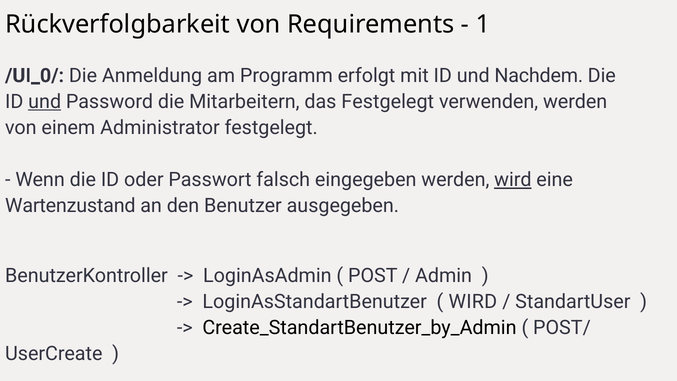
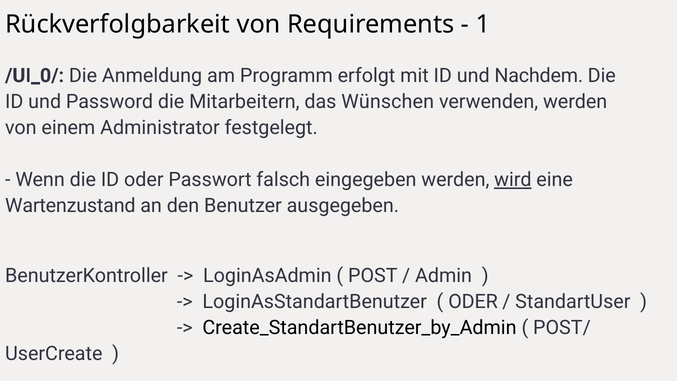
und at (45, 102) underline: present -> none
das Festgelegt: Festgelegt -> Wünschen
WIRD at (473, 302): WIRD -> ODER
